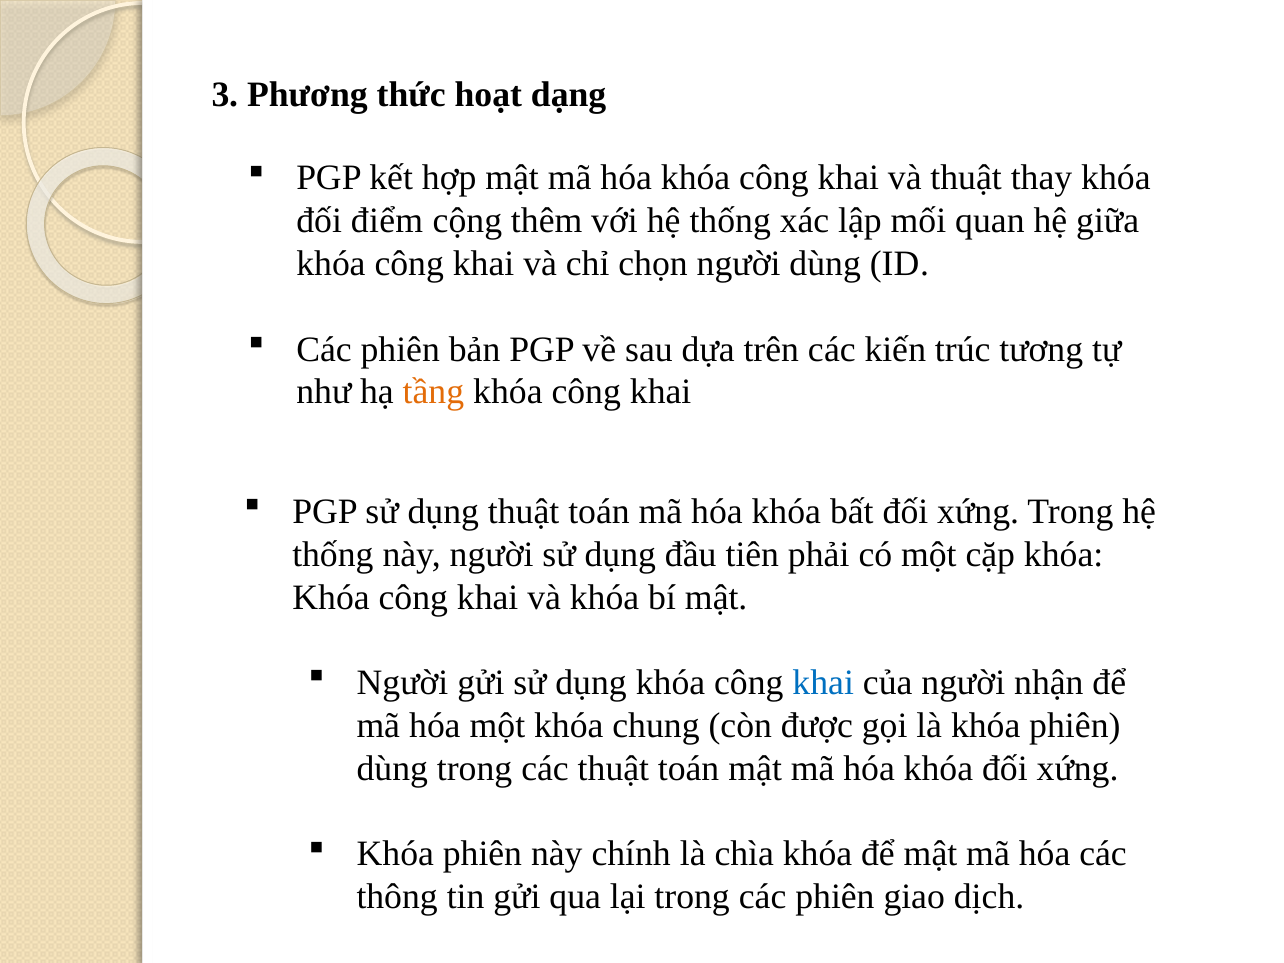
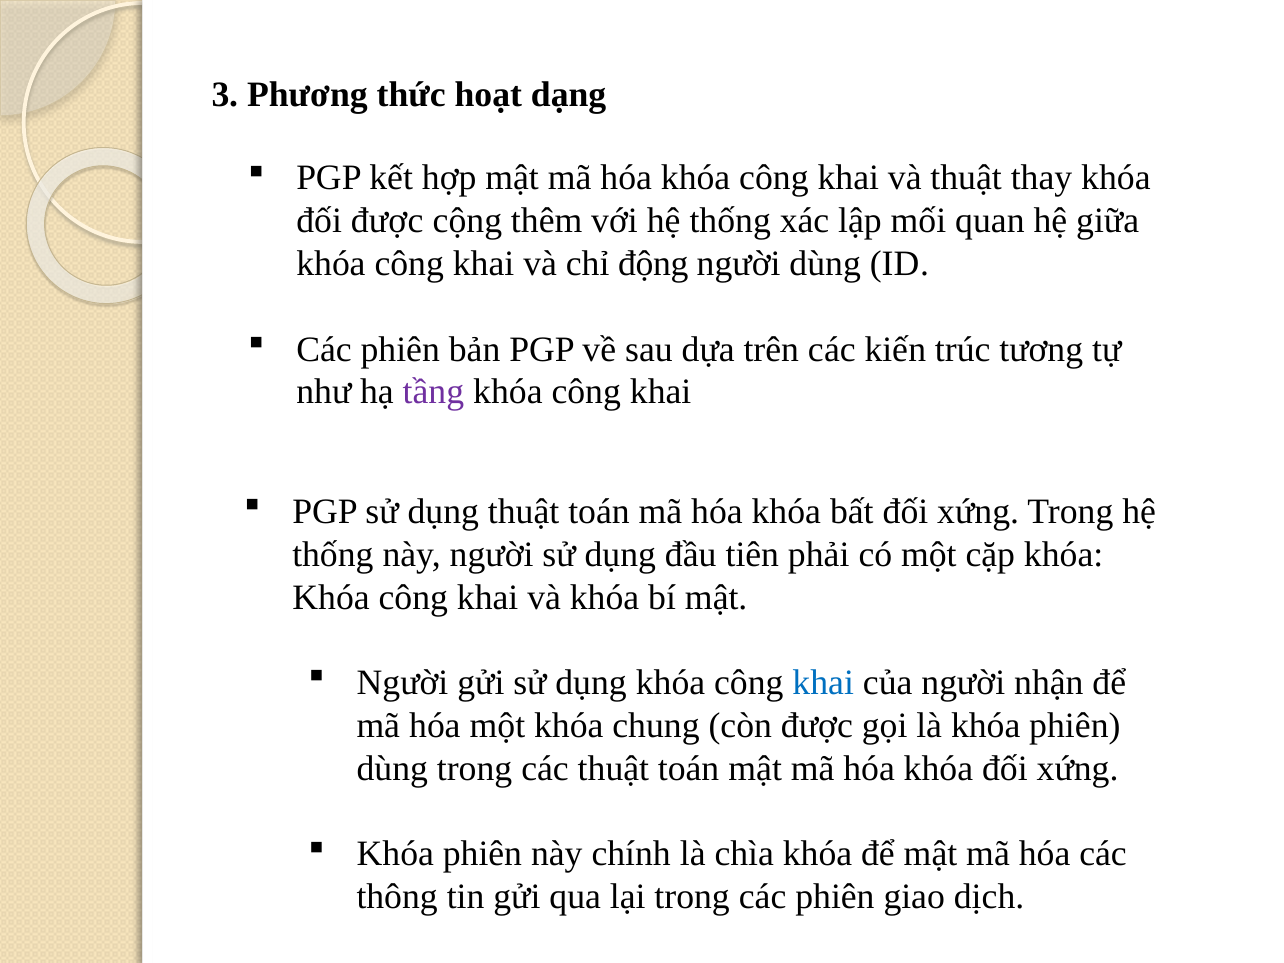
đối điểm: điểm -> được
chọn: chọn -> động
tầng colour: orange -> purple
